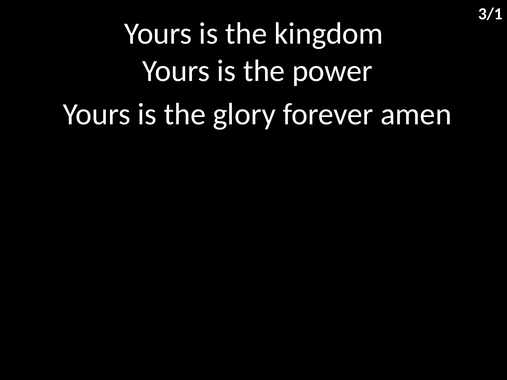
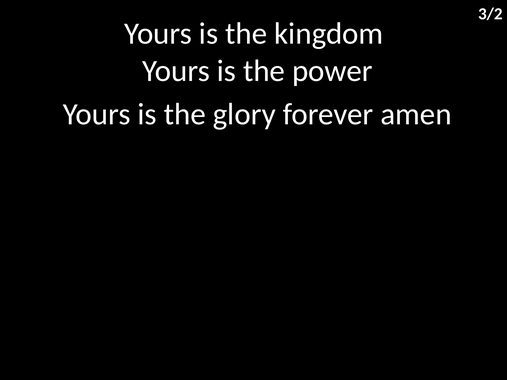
3/1: 3/1 -> 3/2
